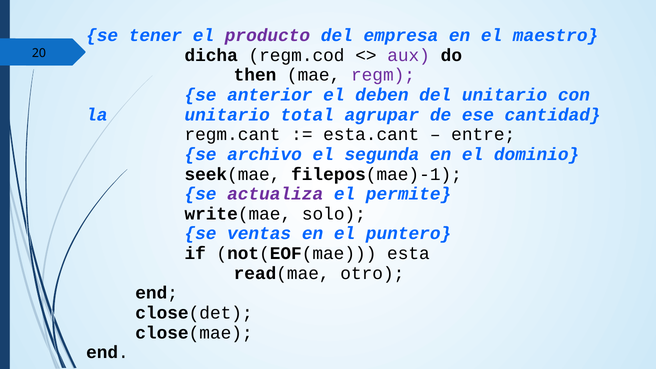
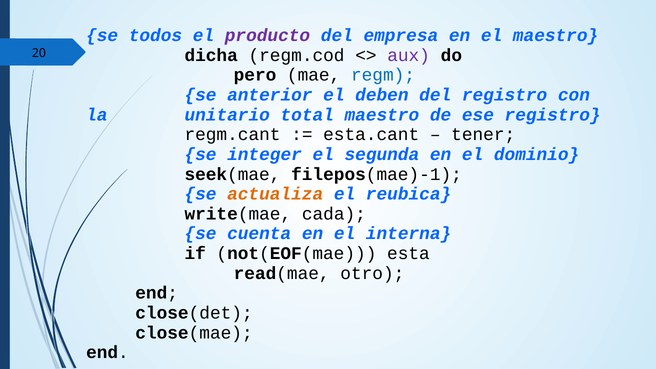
tener: tener -> todos
then: then -> pero
regm colour: purple -> blue
del unitario: unitario -> registro
total agrupar: agrupar -> maestro
ese cantidad: cantidad -> registro
entre: entre -> tener
archivo: archivo -> integer
actualiza colour: purple -> orange
permite: permite -> reubica
solo: solo -> cada
ventas: ventas -> cuenta
puntero: puntero -> interna
